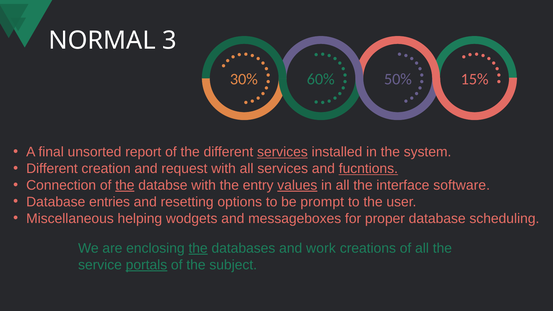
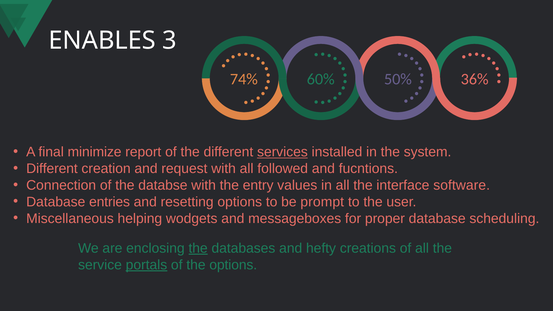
NORMAL: NORMAL -> ENABLES
30%: 30% -> 74%
15%: 15% -> 36%
unsorted: unsorted -> minimize
all services: services -> followed
fucntions underline: present -> none
the at (125, 185) underline: present -> none
values underline: present -> none
work: work -> hefty
the subject: subject -> options
